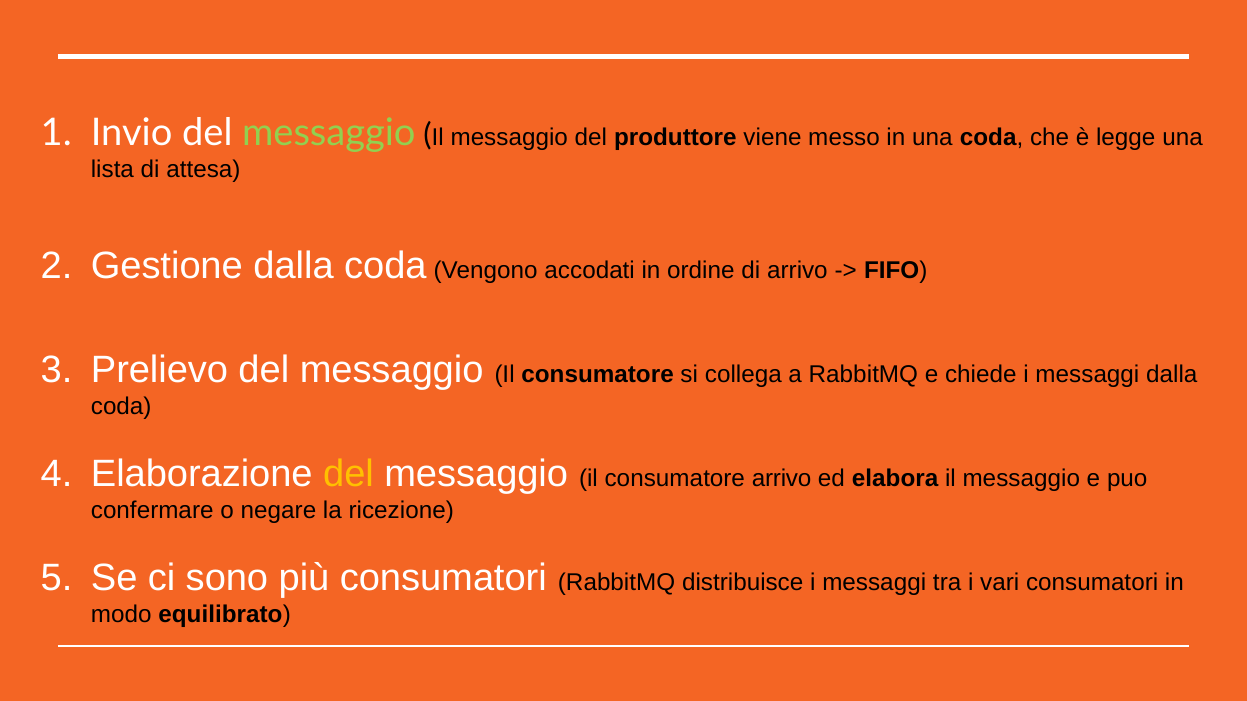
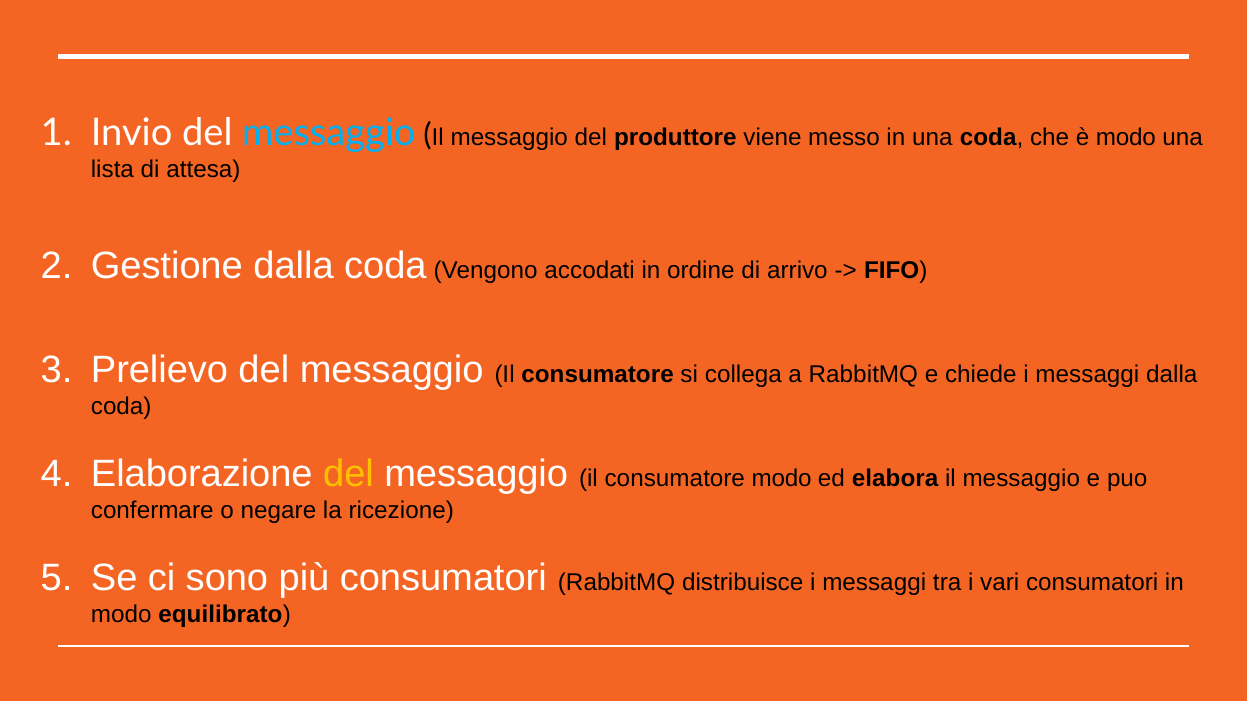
messaggio at (329, 133) colour: light green -> light blue
è legge: legge -> modo
consumatore arrivo: arrivo -> modo
